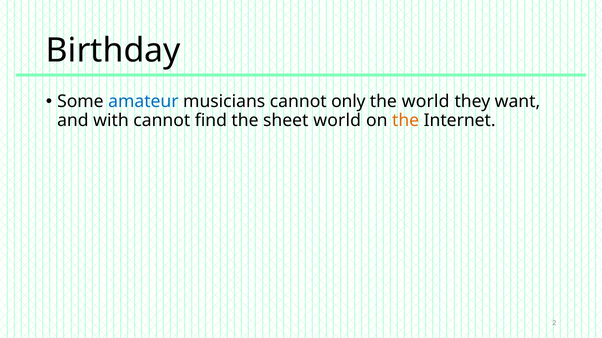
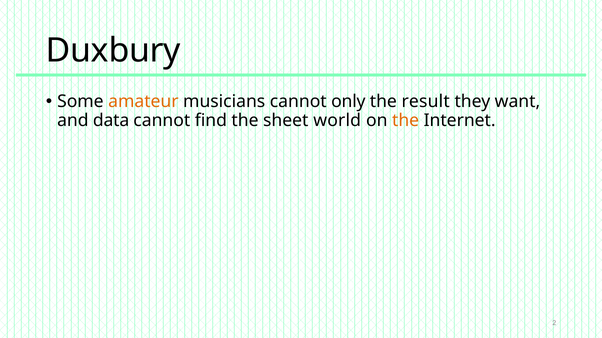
Birthday: Birthday -> Duxbury
amateur colour: blue -> orange
the world: world -> result
with: with -> data
